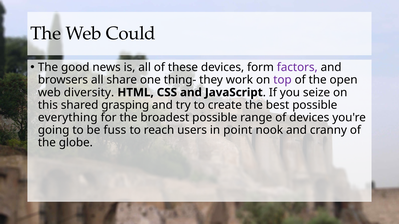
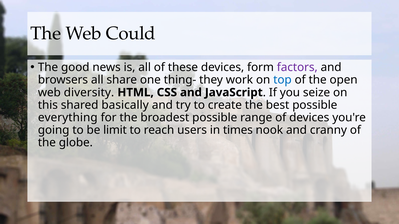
top colour: purple -> blue
grasping: grasping -> basically
fuss: fuss -> limit
point: point -> times
